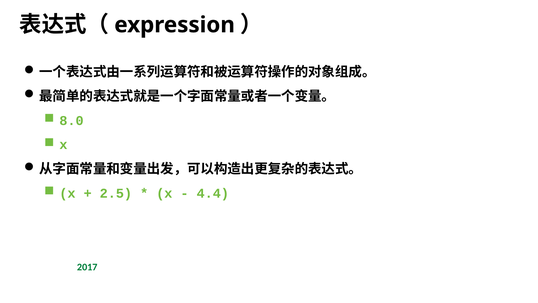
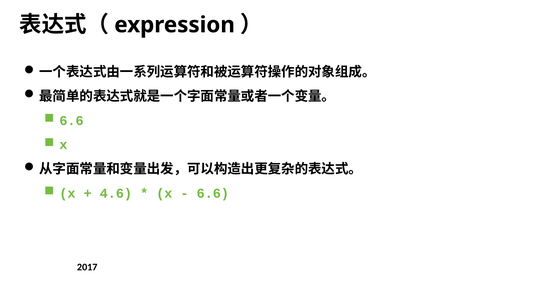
8.0 at (71, 120): 8.0 -> 6.6
2.5: 2.5 -> 4.6
4.4 at (213, 193): 4.4 -> 6.6
2017 colour: green -> black
